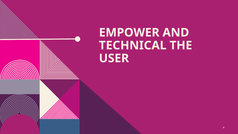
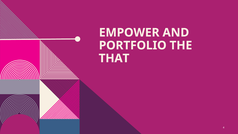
TECHNICAL: TECHNICAL -> PORTFOLIO
USER: USER -> THAT
